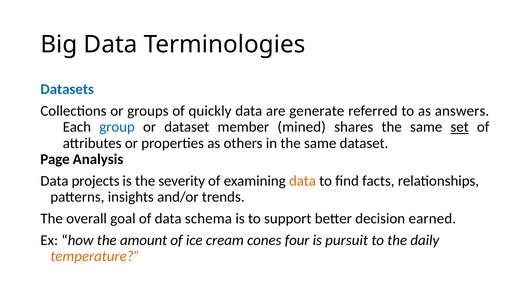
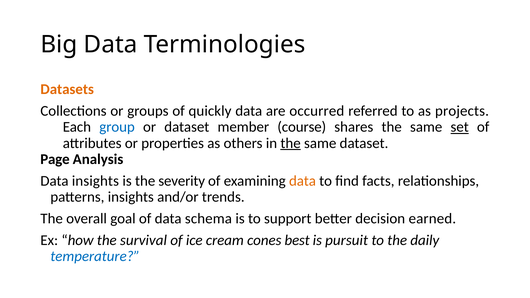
Datasets colour: blue -> orange
generate: generate -> occurred
answers: answers -> projects
mined: mined -> course
the at (291, 143) underline: none -> present
Data projects: projects -> insights
amount: amount -> survival
four: four -> best
temperature colour: orange -> blue
